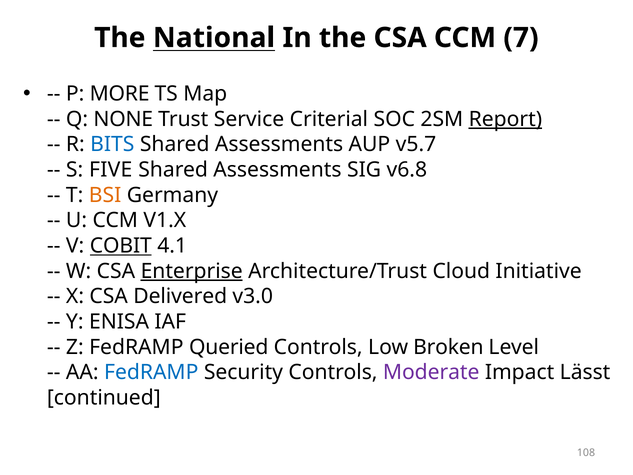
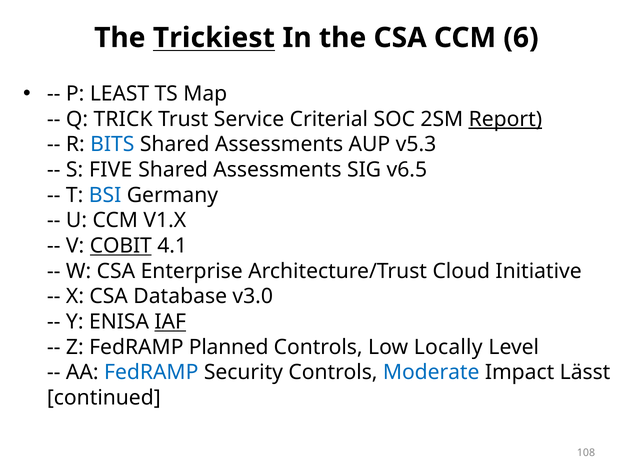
National: National -> Trickiest
7: 7 -> 6
MORE: MORE -> LEAST
NONE: NONE -> TRICK
v5.7: v5.7 -> v5.3
v6.8: v6.8 -> v6.5
BSI colour: orange -> blue
Enterprise underline: present -> none
Delivered: Delivered -> Database
IAF underline: none -> present
Queried: Queried -> Planned
Broken: Broken -> Locally
Moderate colour: purple -> blue
